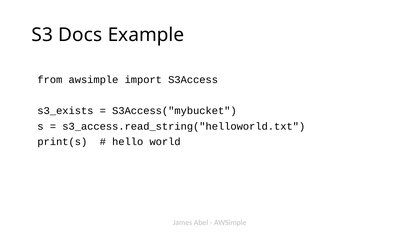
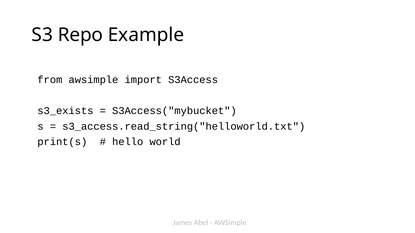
Docs: Docs -> Repo
